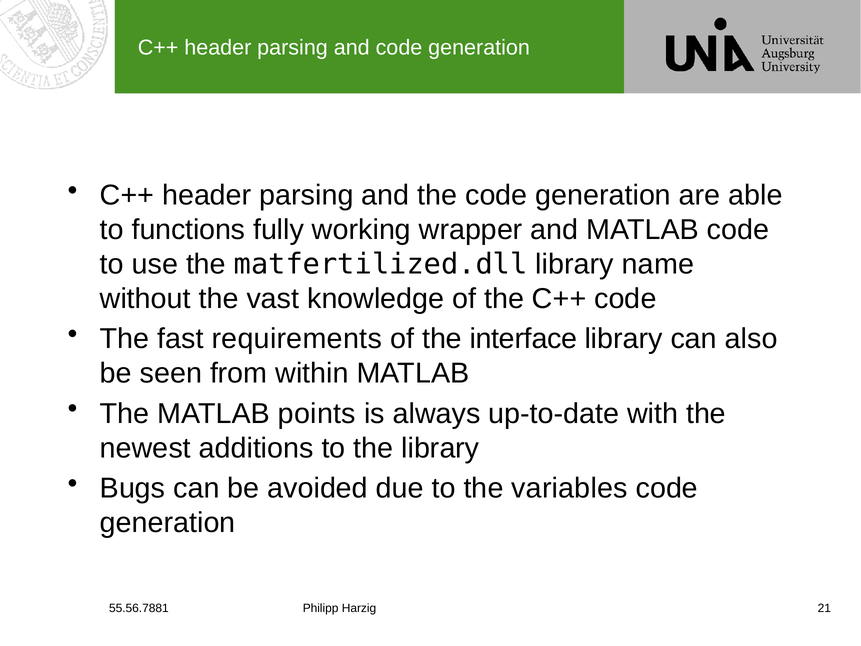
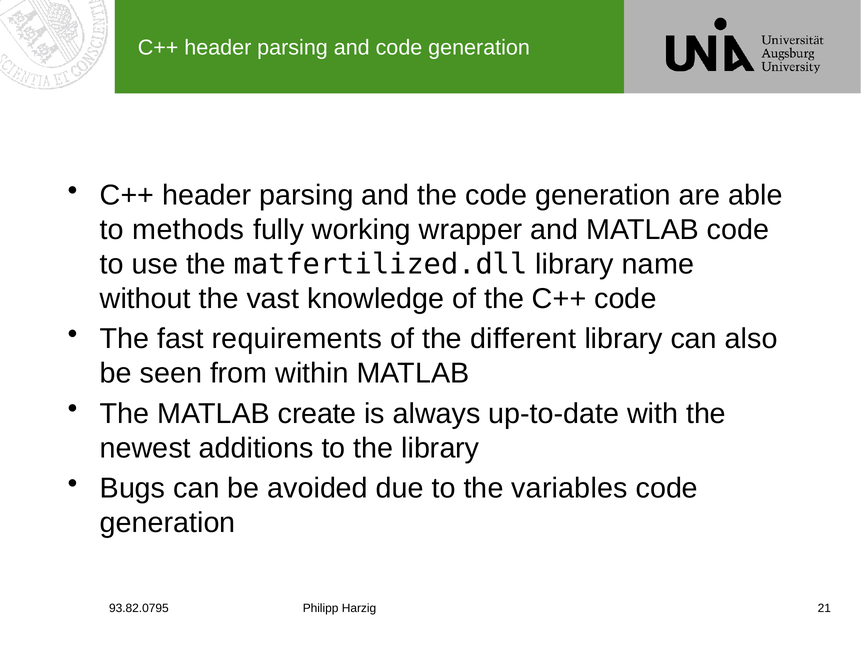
functions: functions -> methods
interface: interface -> different
points: points -> create
55.56.7881: 55.56.7881 -> 93.82.0795
